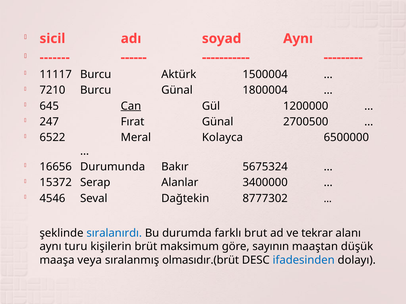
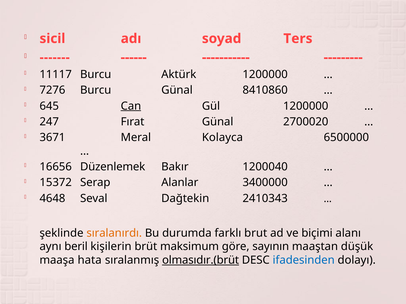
soyad Aynı: Aynı -> Ters
Aktürk 1500004: 1500004 -> 1200000
7210: 7210 -> 7276
1800004: 1800004 -> 8410860
2700500: 2700500 -> 2700020
6522: 6522 -> 3671
Durumunda: Durumunda -> Düzenlemek
5675324: 5675324 -> 1200040
4546: 4546 -> 4648
8777302: 8777302 -> 2410343
sıralanırdı colour: blue -> orange
tekrar: tekrar -> biçimi
turu: turu -> beril
veya: veya -> hata
olmasıdır.(brüt underline: none -> present
